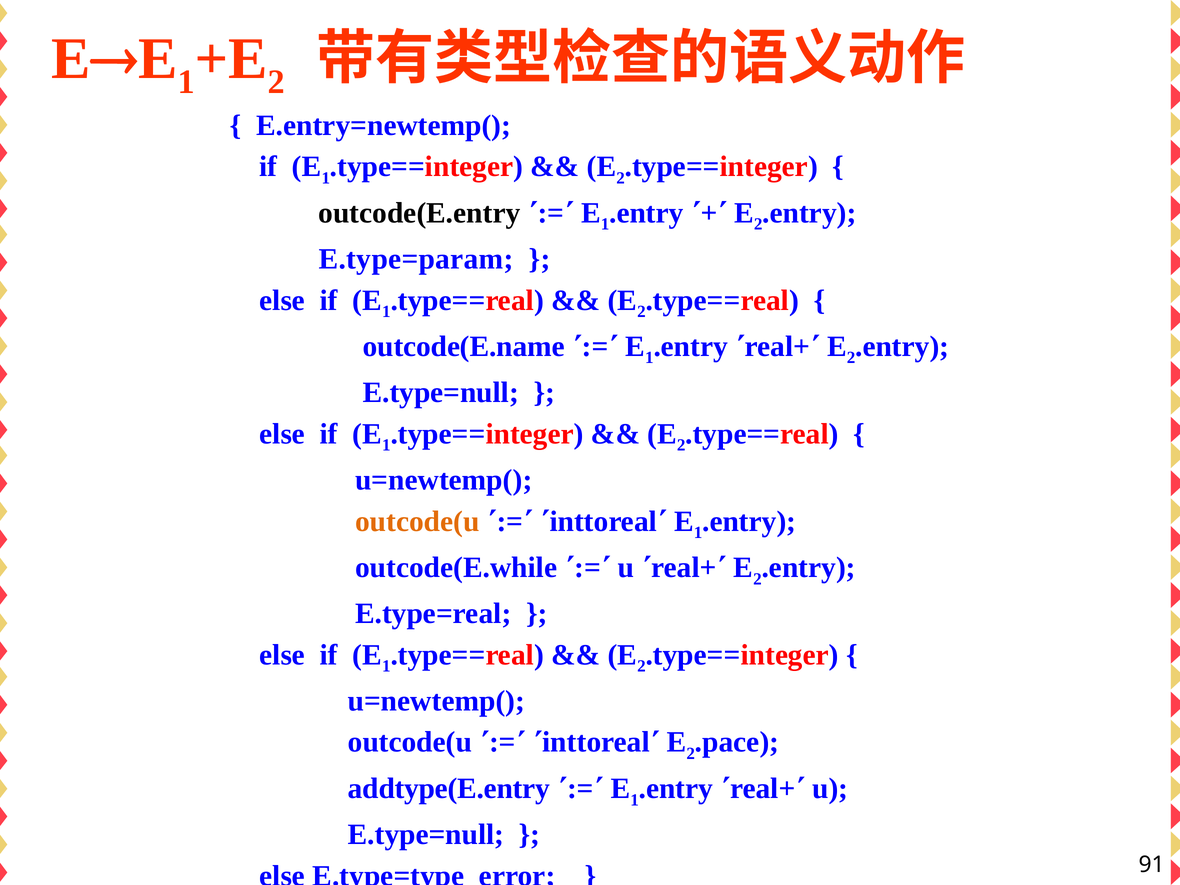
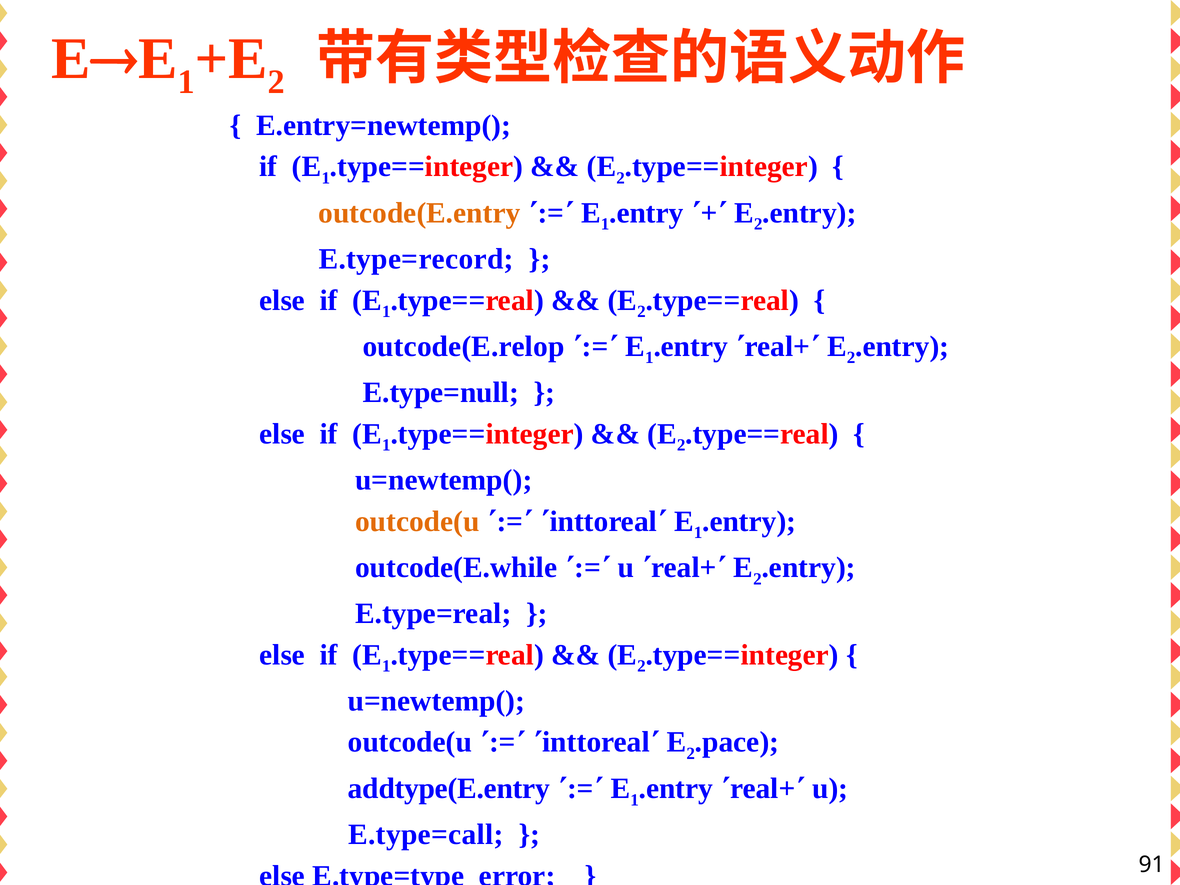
outcode(E.entry colour: black -> orange
E.type=param: E.type=param -> E.type=record
outcode(E.name: outcode(E.name -> outcode(E.relop
E.type=null at (426, 835): E.type=null -> E.type=call
